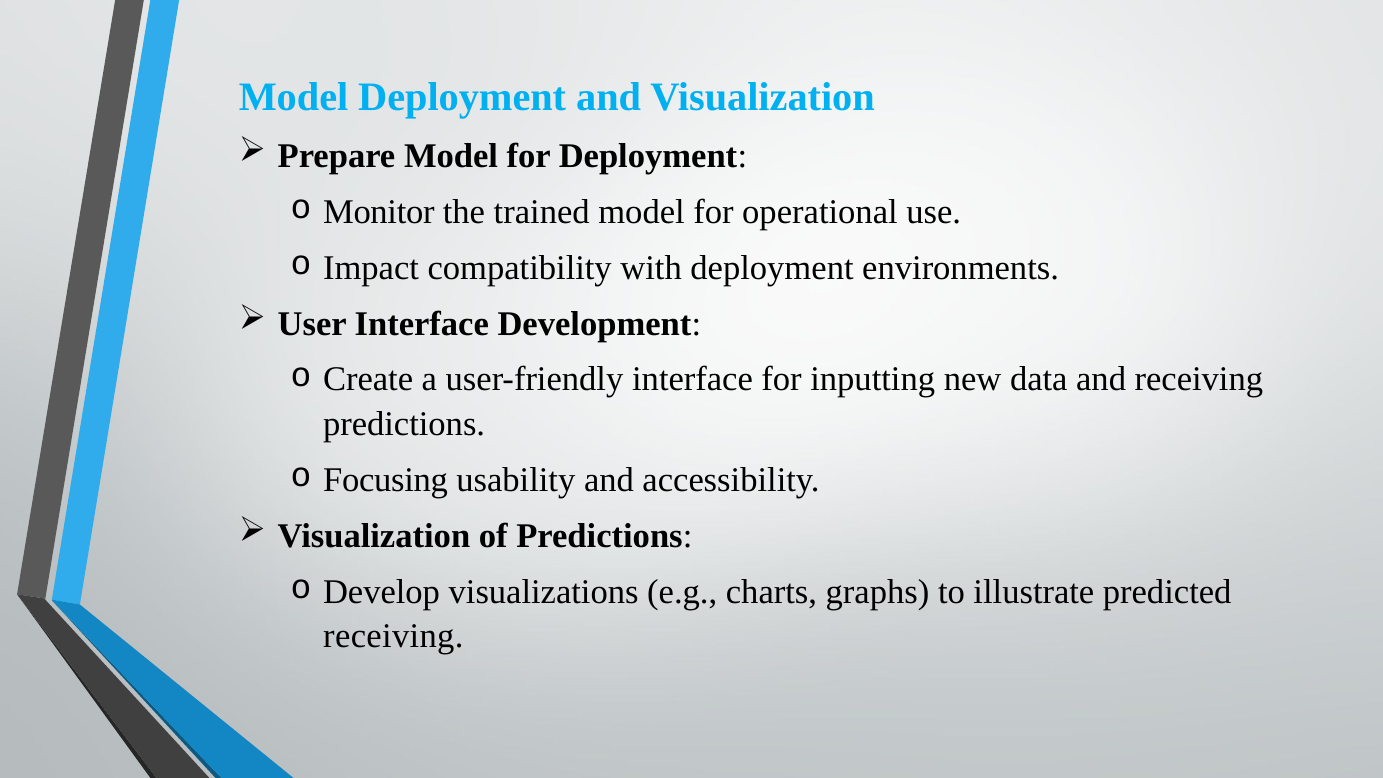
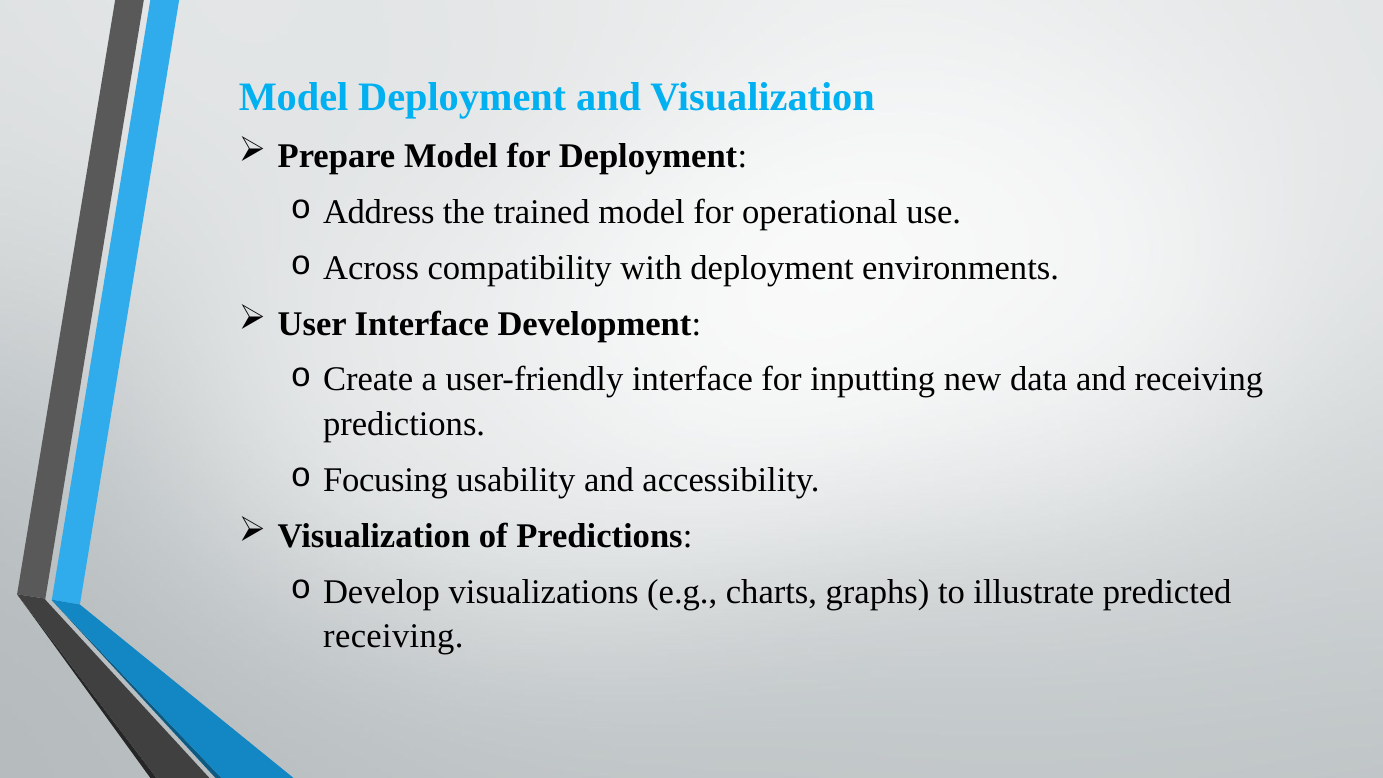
Monitor: Monitor -> Address
Impact: Impact -> Across
